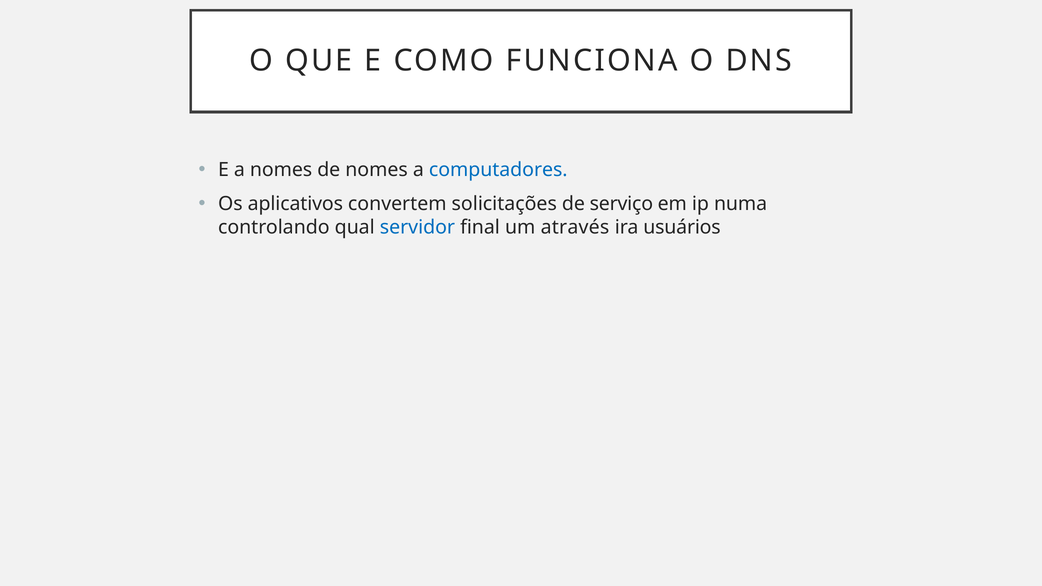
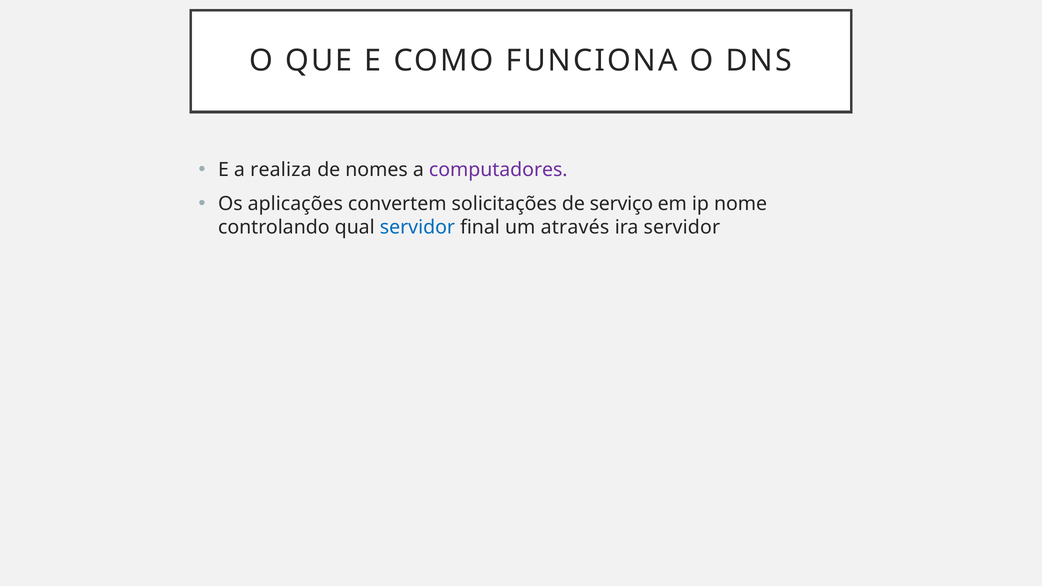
a nomes: nomes -> realiza
computadores colour: blue -> purple
aplicativos: aplicativos -> aplicações
numa: numa -> nome
ira usuários: usuários -> servidor
